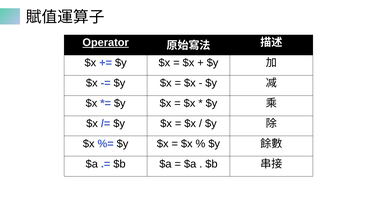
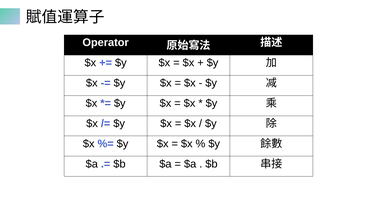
Operator underline: present -> none
